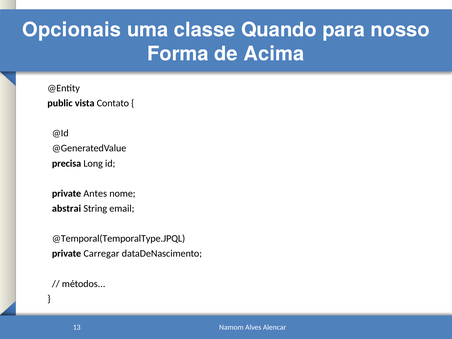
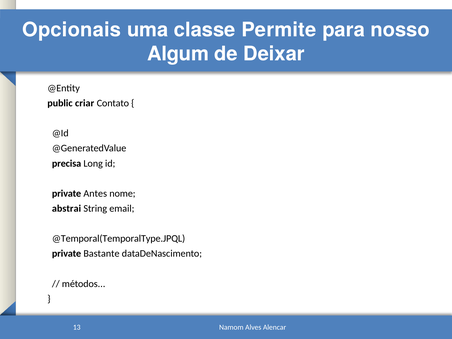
Quando: Quando -> Permite
Forma: Forma -> Algum
Acima: Acima -> Deixar
vista: vista -> criar
Carregar: Carregar -> Bastante
